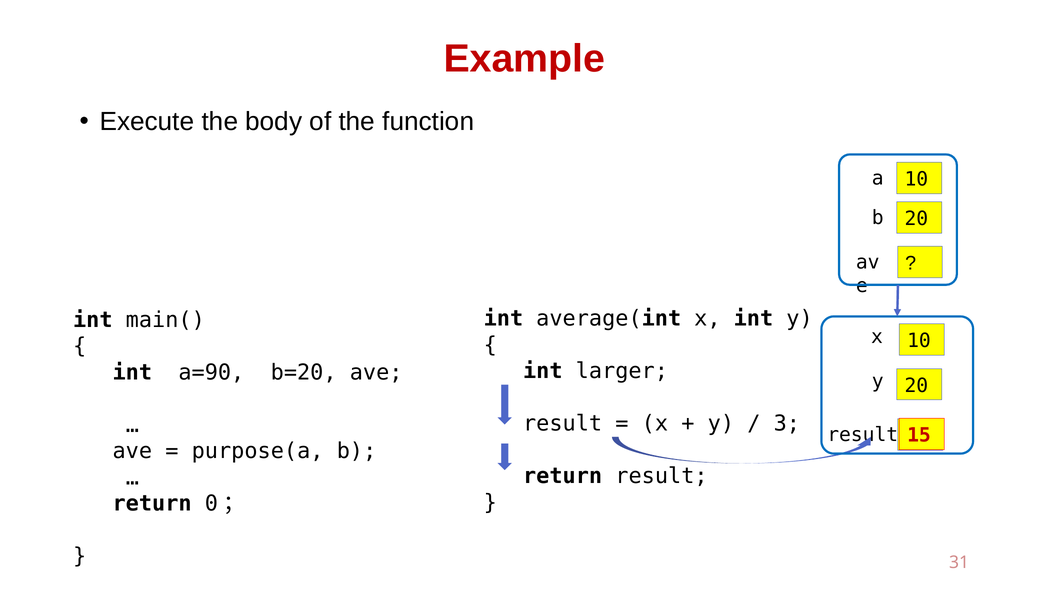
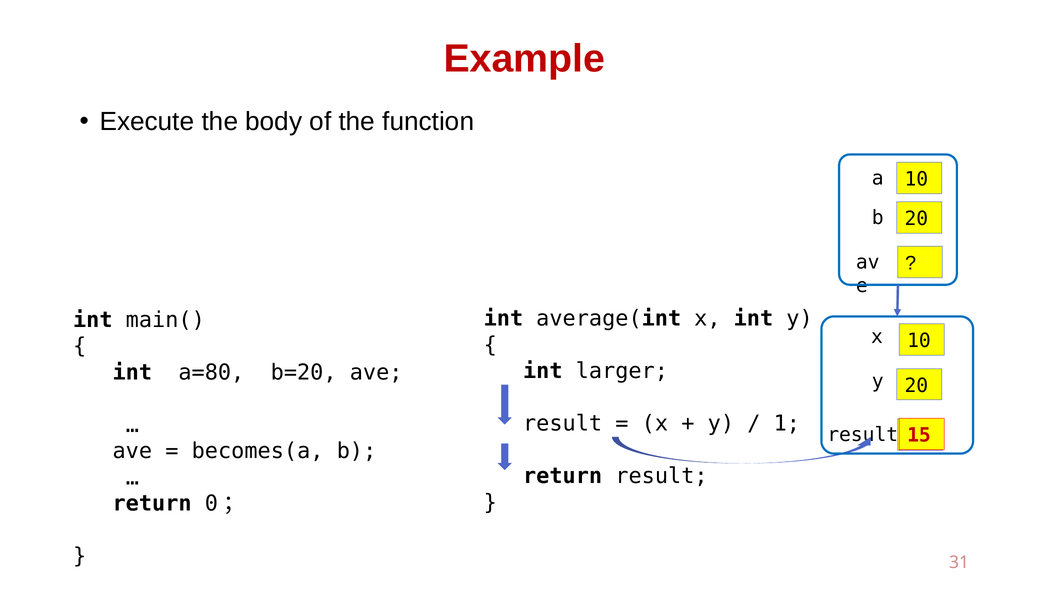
a=90: a=90 -> a=80
3: 3 -> 1
purpose(a: purpose(a -> becomes(a
